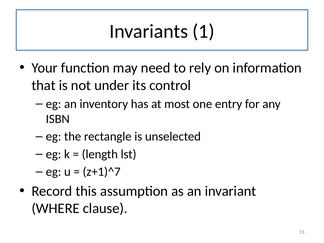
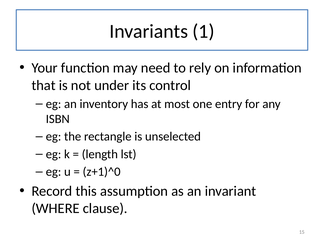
z+1)^7: z+1)^7 -> z+1)^0
